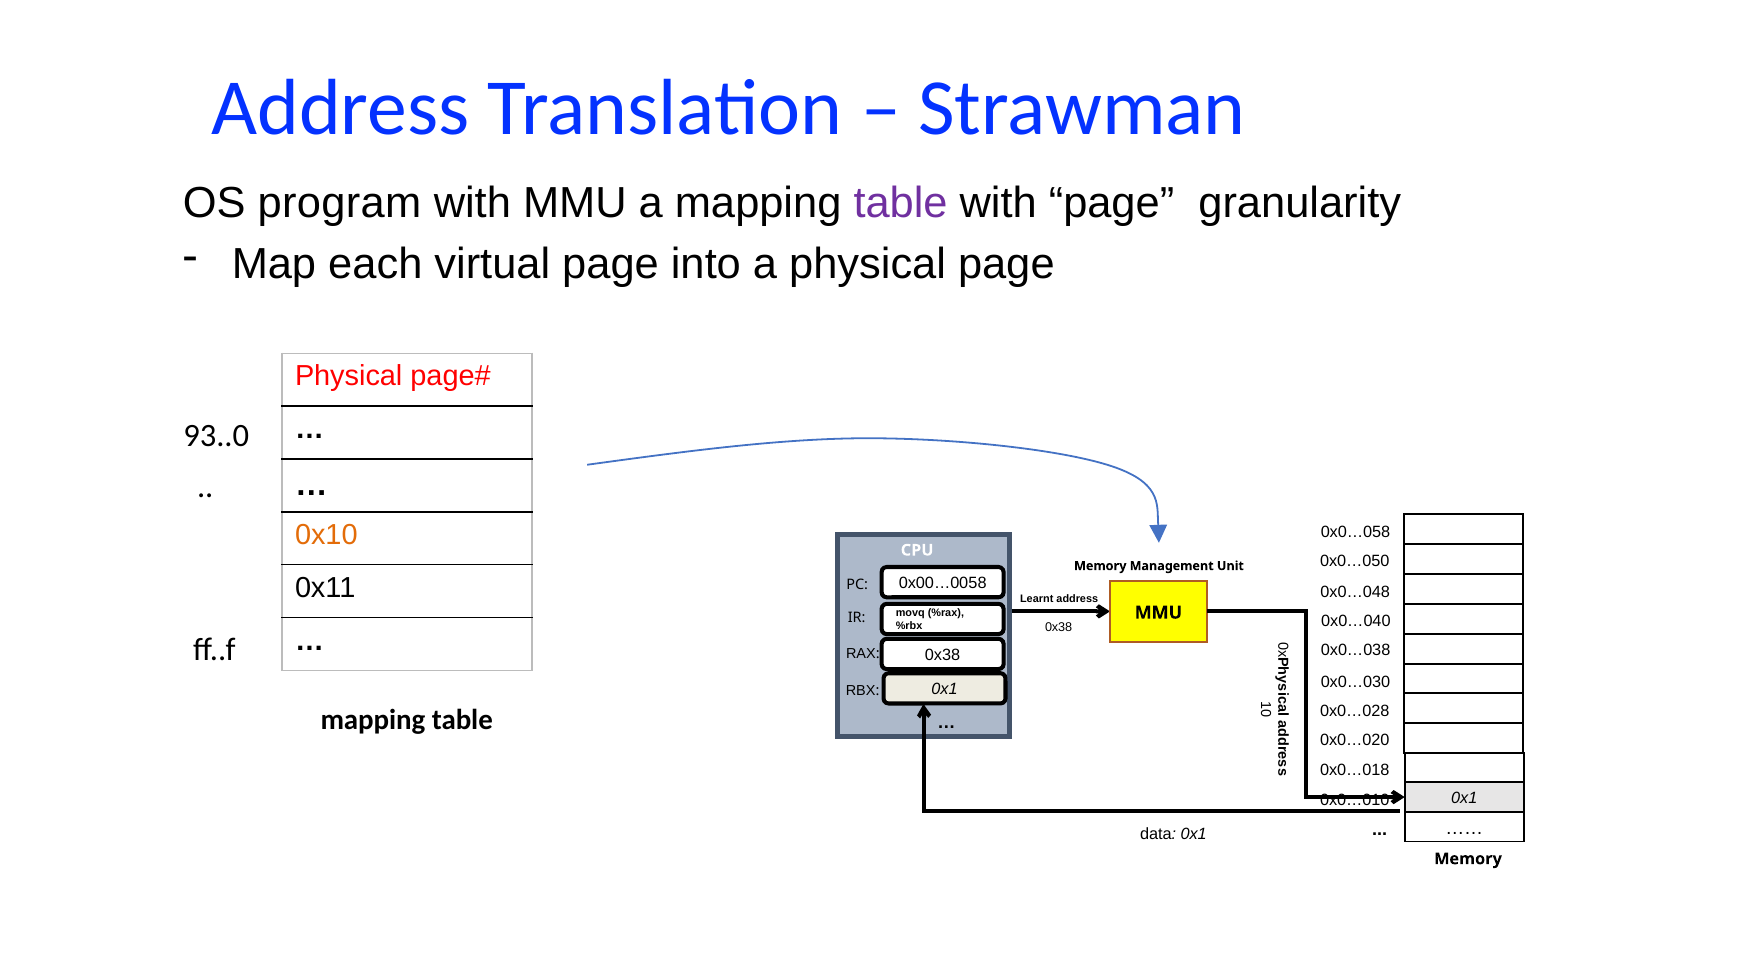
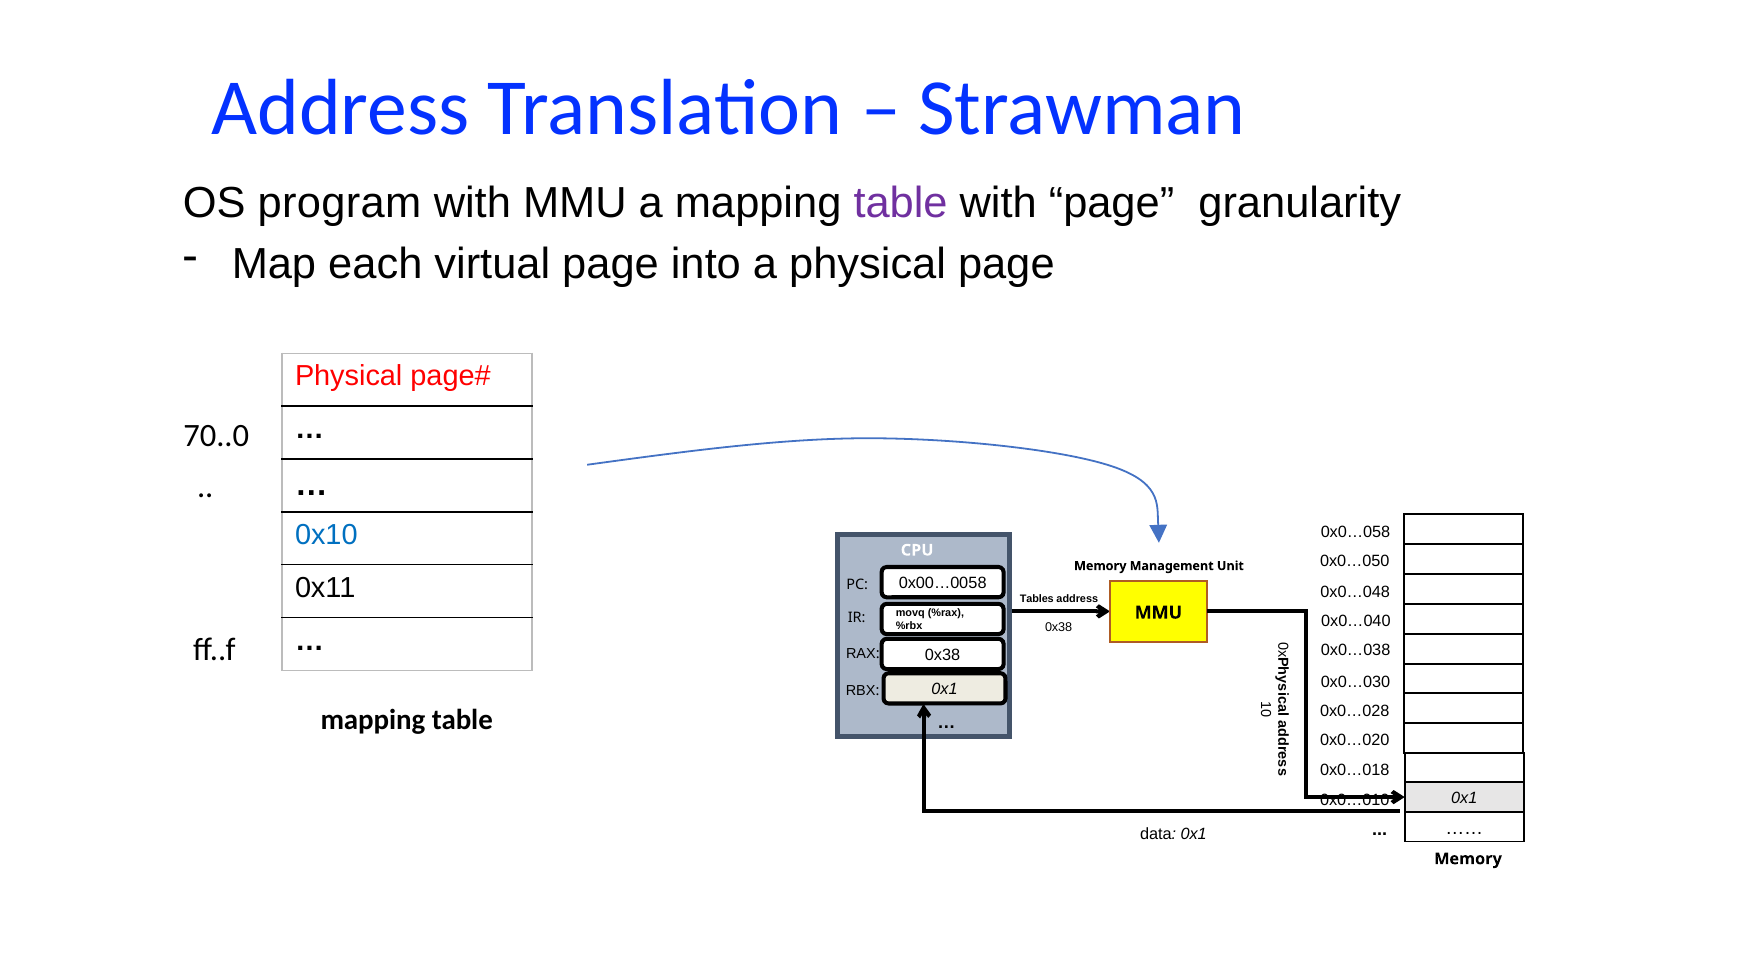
93..0: 93..0 -> 70..0
0x10 colour: orange -> blue
Learnt: Learnt -> Tables
